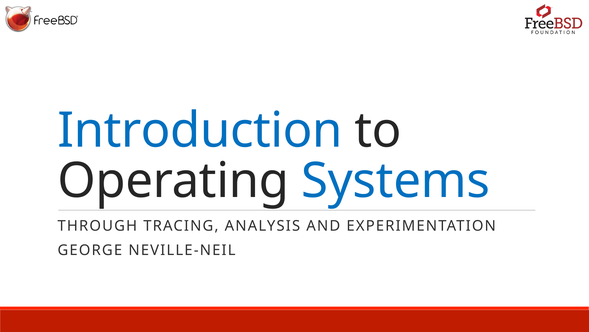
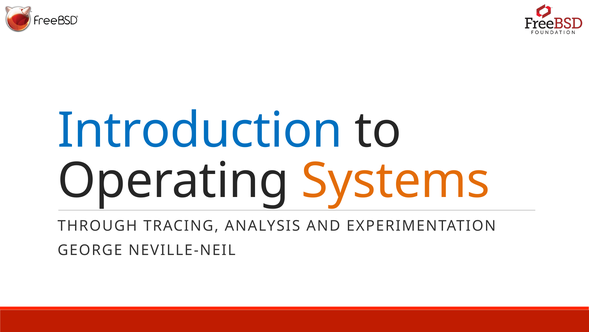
Systems colour: blue -> orange
